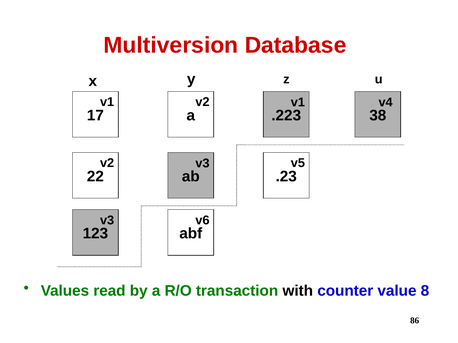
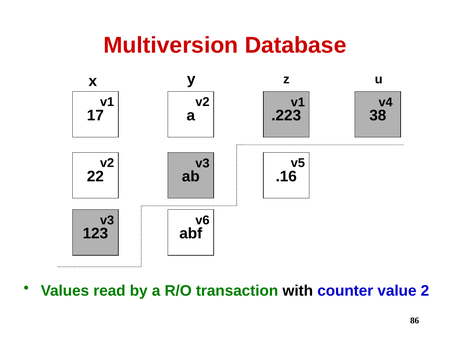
.23: .23 -> .16
8: 8 -> 2
